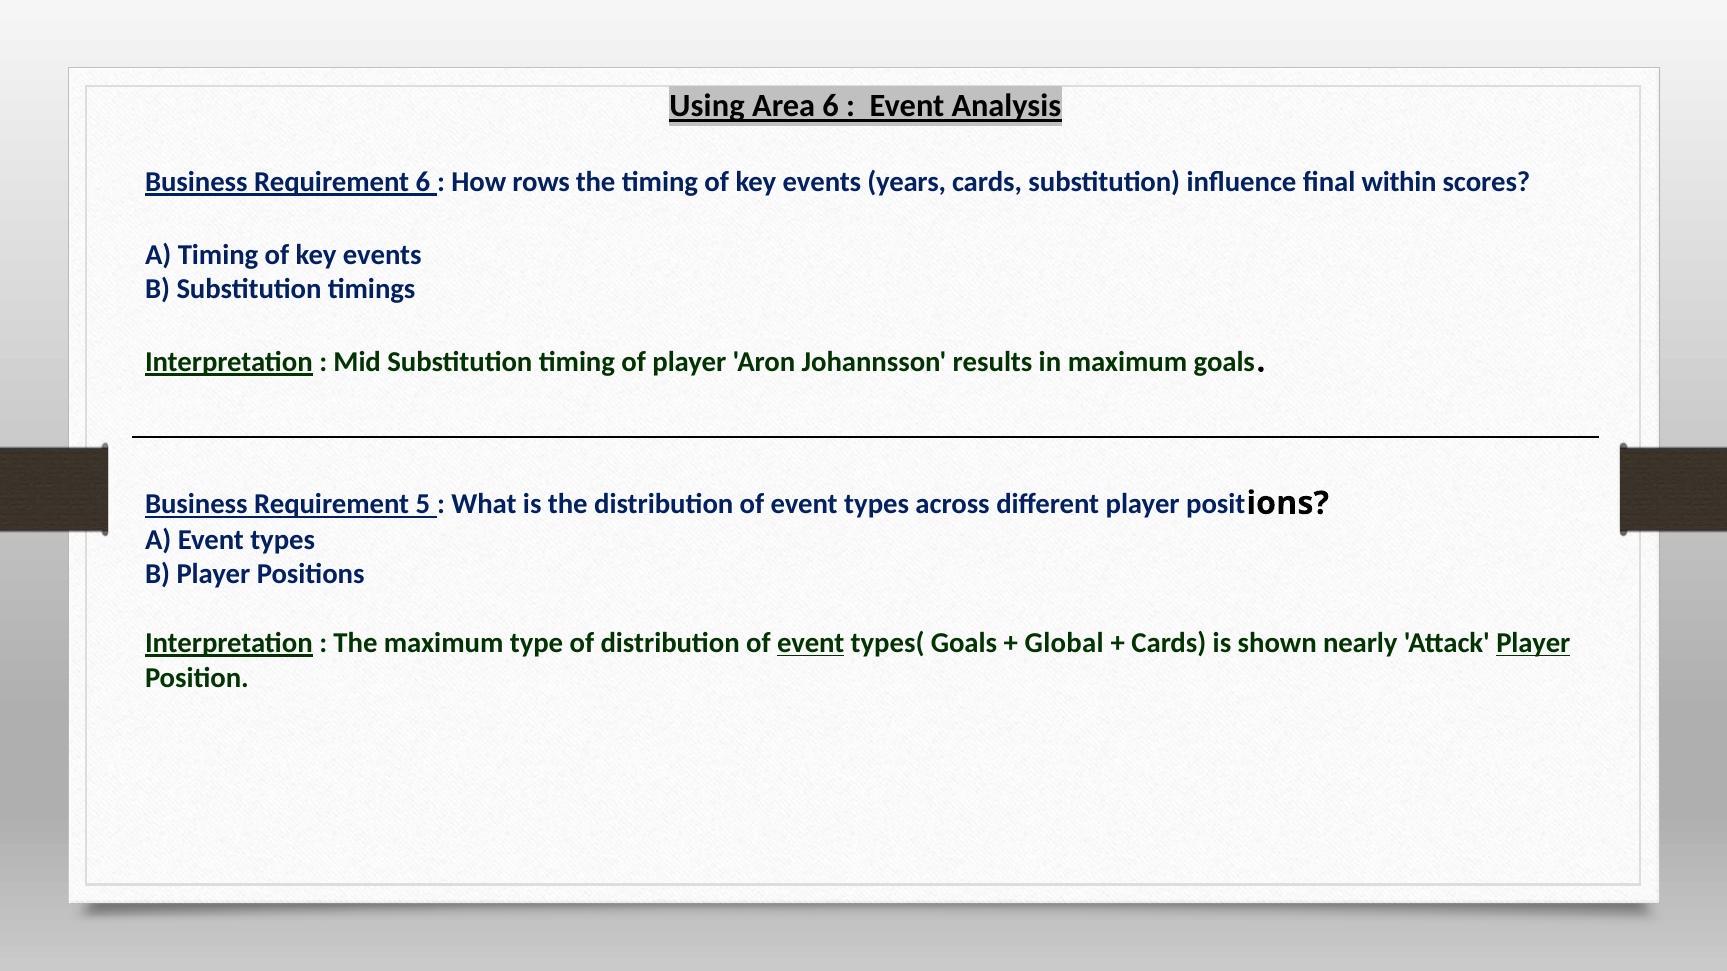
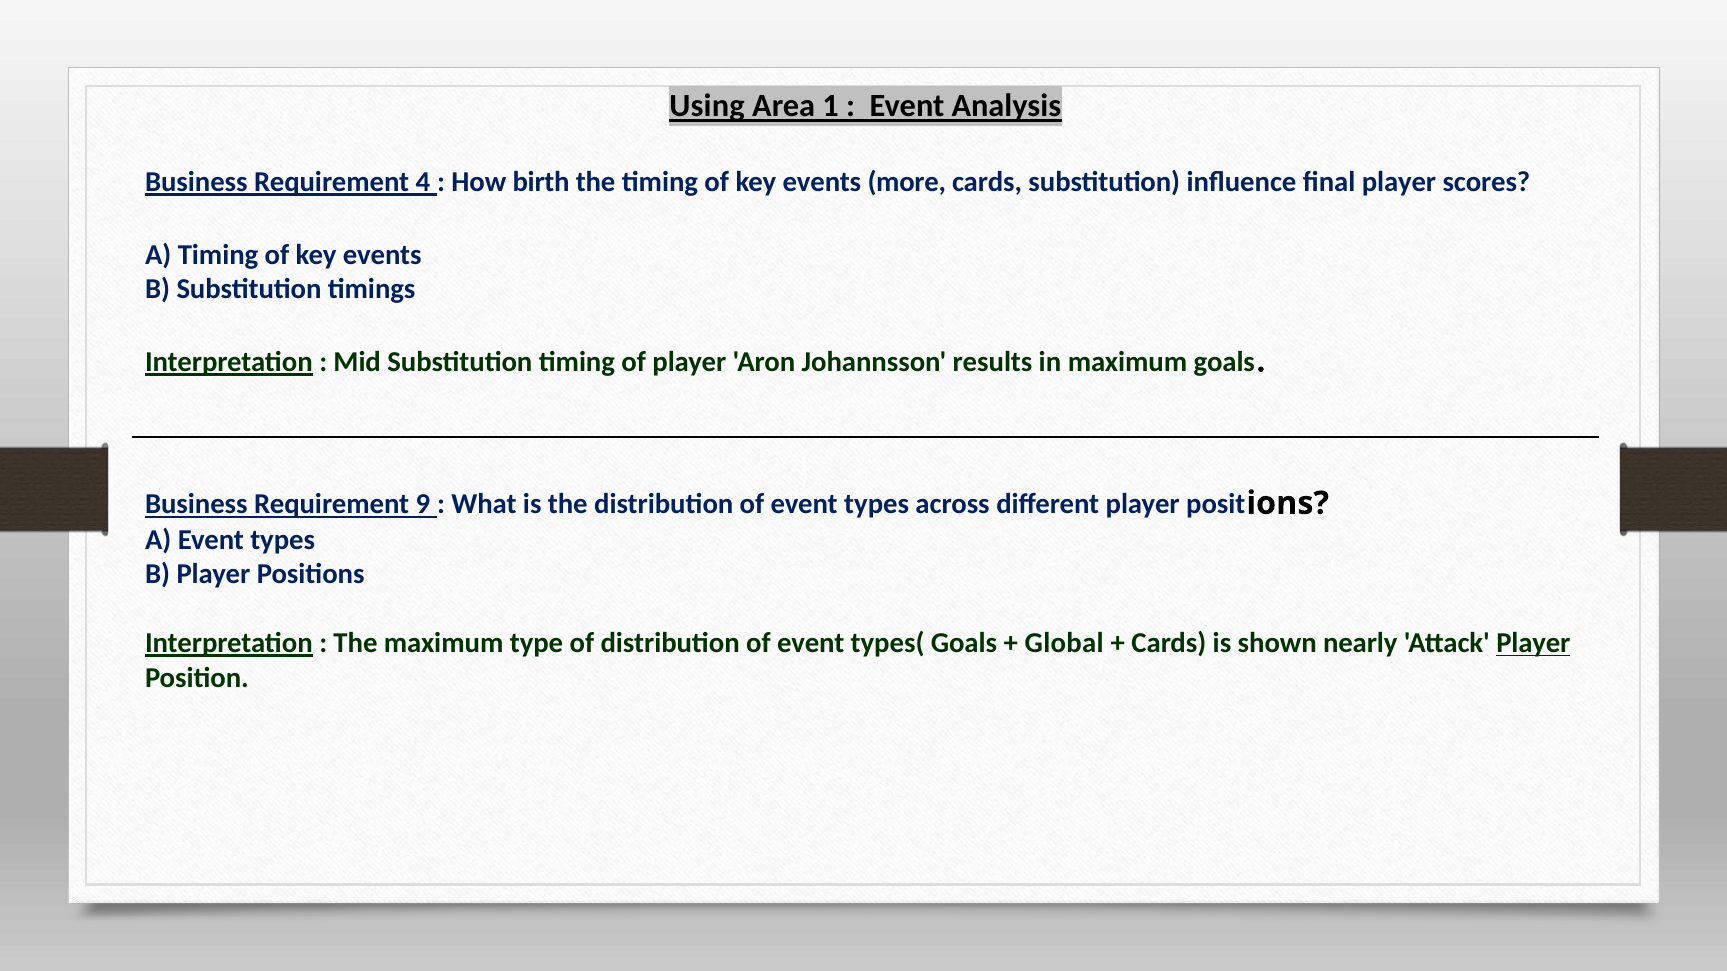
Area 6: 6 -> 1
Requirement 6: 6 -> 4
rows: rows -> birth
years: years -> more
final within: within -> player
5: 5 -> 9
event at (811, 643) underline: present -> none
